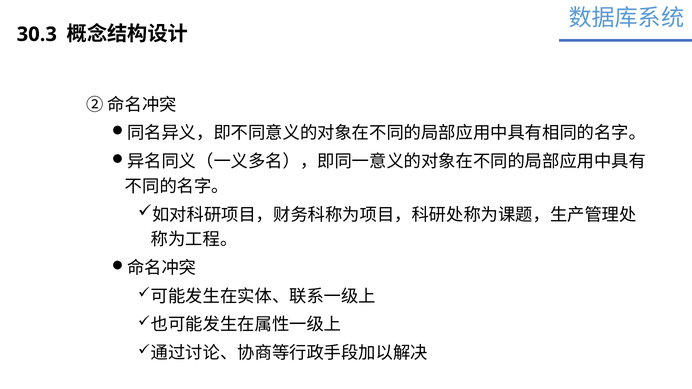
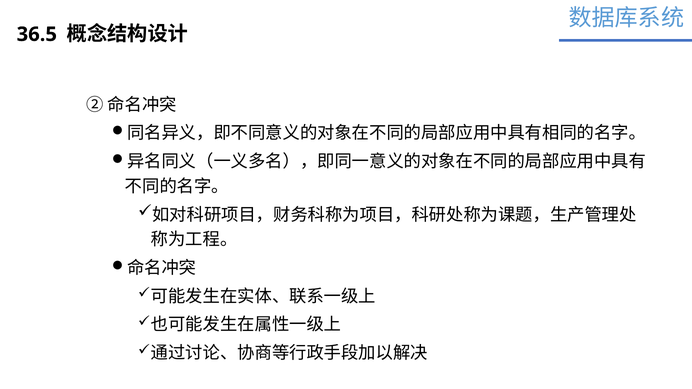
30.3: 30.3 -> 36.5
